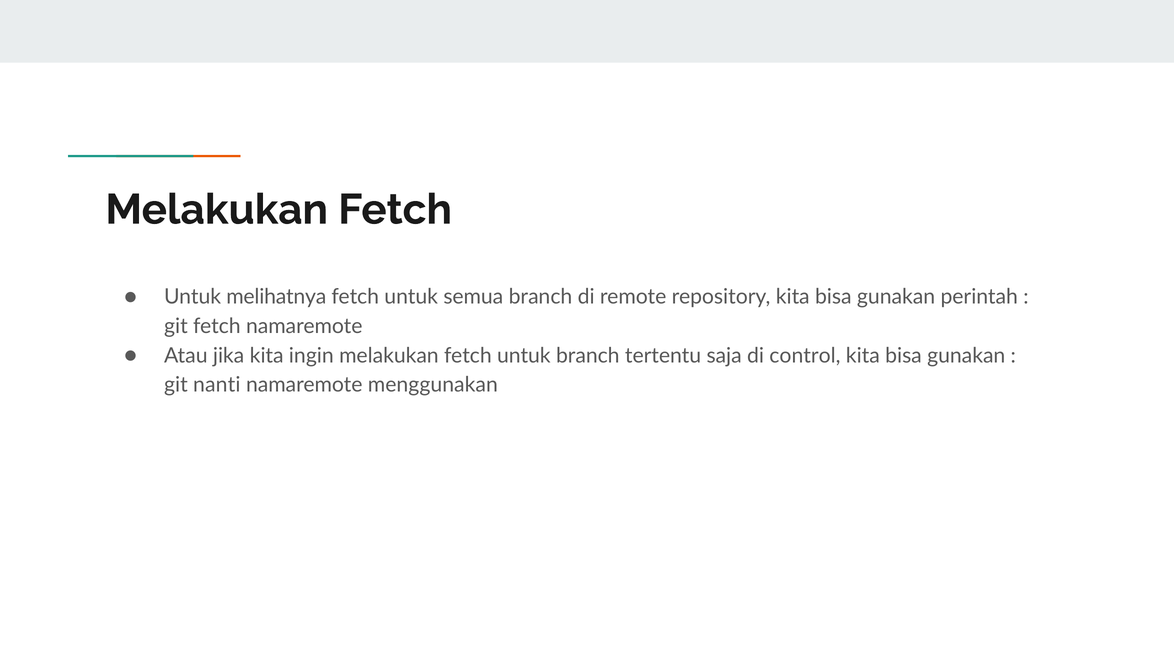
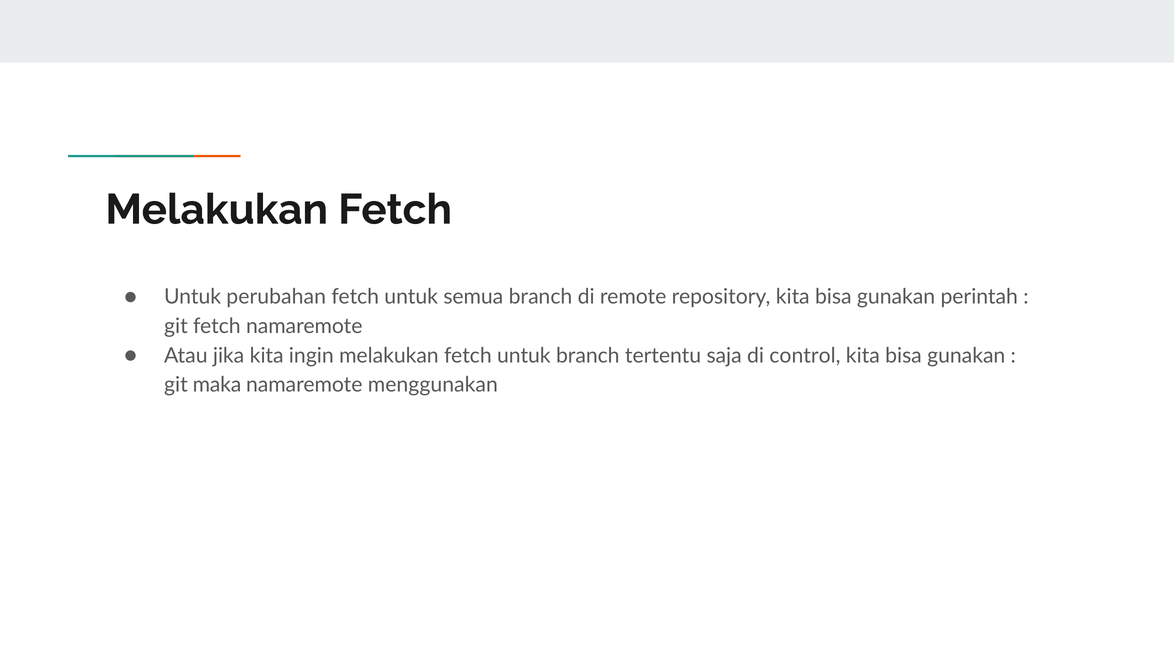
melihatnya: melihatnya -> perubahan
nanti: nanti -> maka
